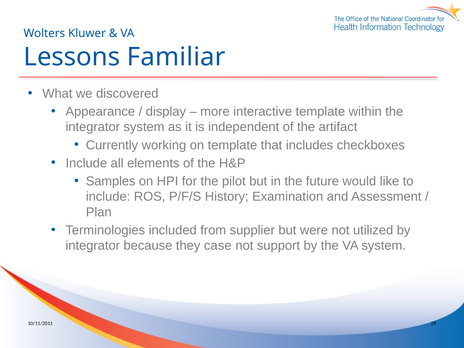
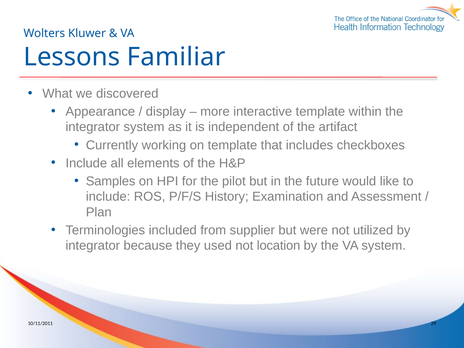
case: case -> used
support: support -> location
